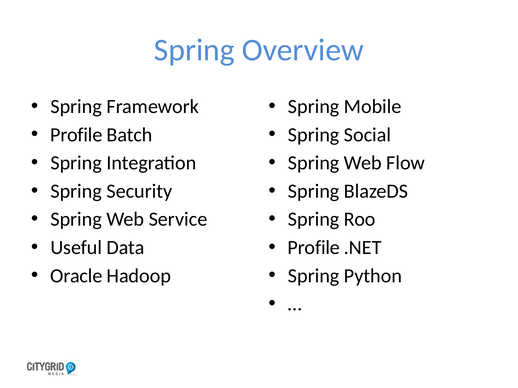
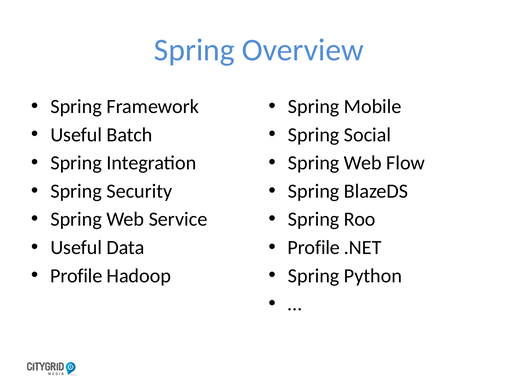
Profile at (76, 135): Profile -> Useful
Oracle at (76, 276): Oracle -> Profile
